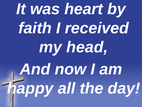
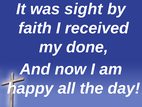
heart: heart -> sight
head: head -> done
